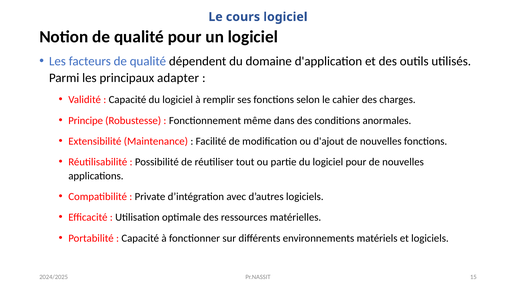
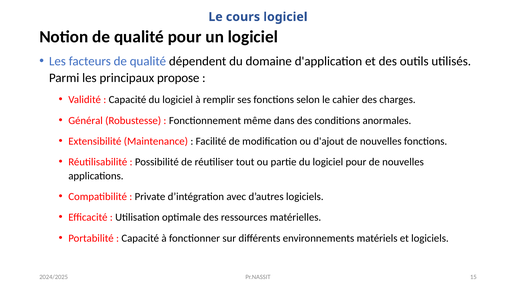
adapter: adapter -> propose
Principe: Principe -> Général
